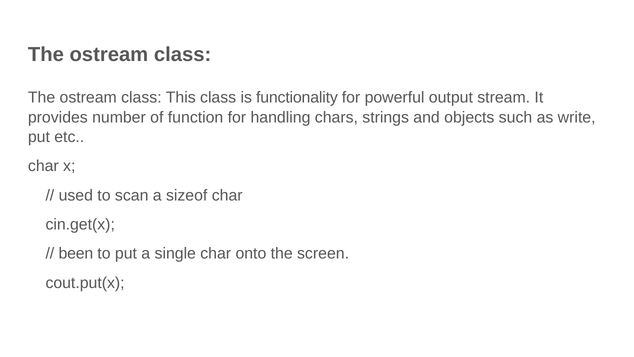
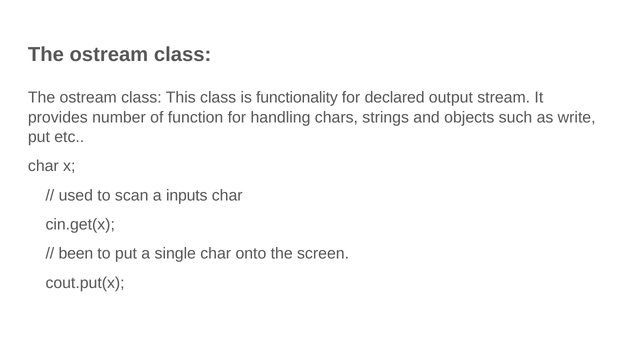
powerful: powerful -> declared
sizeof: sizeof -> inputs
